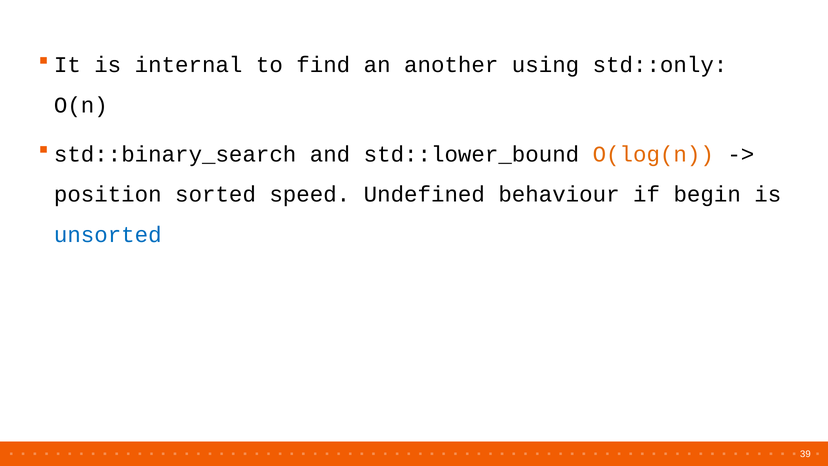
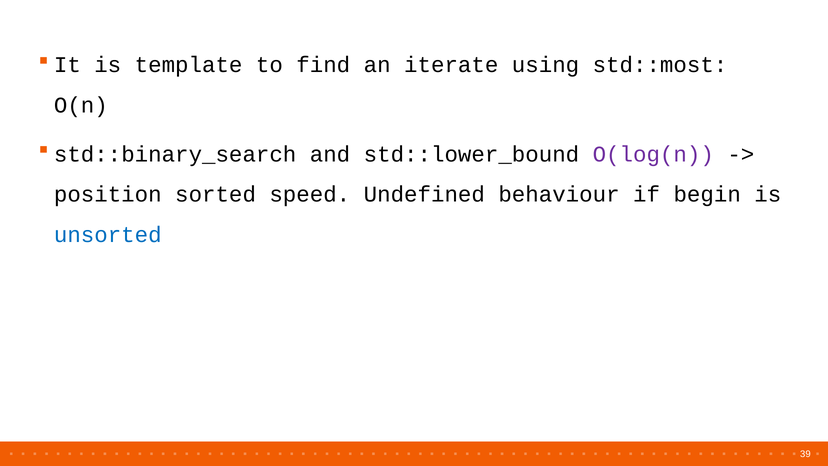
internal: internal -> template
another: another -> iterate
std::only: std::only -> std::most
O(log(n colour: orange -> purple
